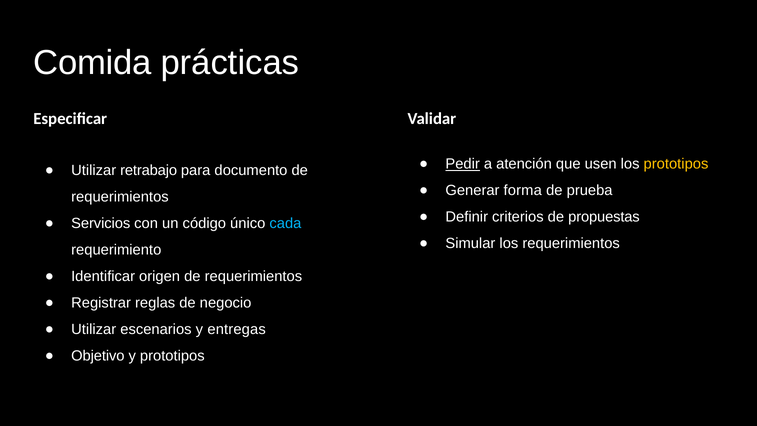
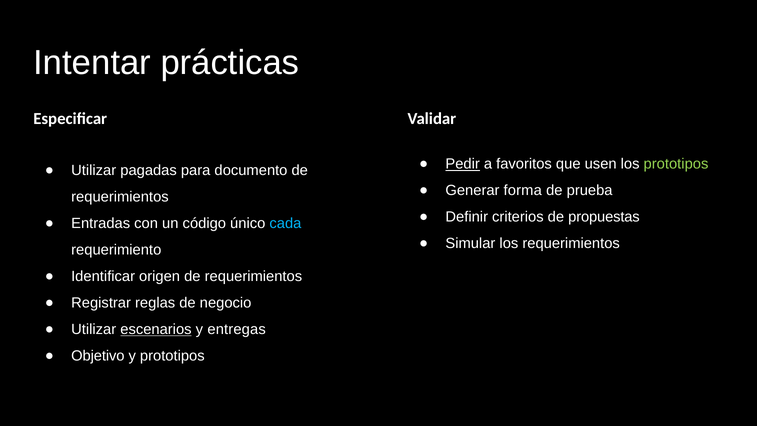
Comida: Comida -> Intentar
atención: atención -> favoritos
prototipos at (676, 164) colour: yellow -> light green
retrabajo: retrabajo -> pagadas
Servicios: Servicios -> Entradas
escenarios underline: none -> present
